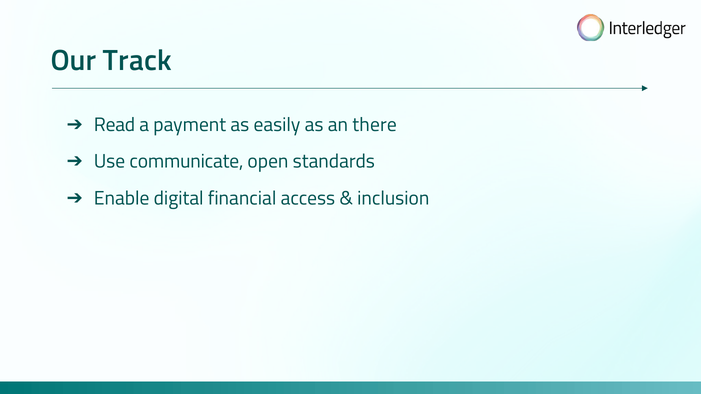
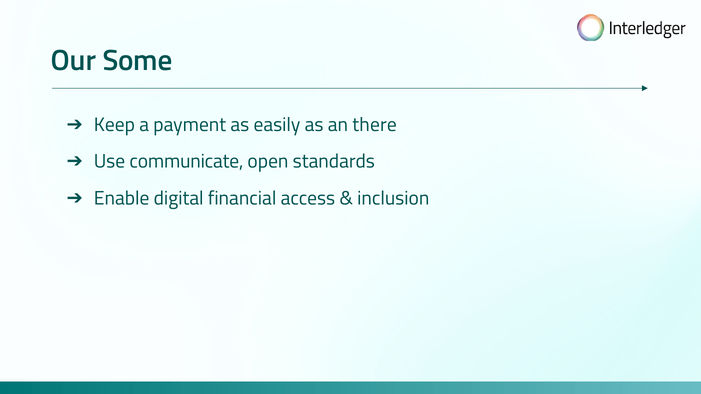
Track: Track -> Some
Read: Read -> Keep
